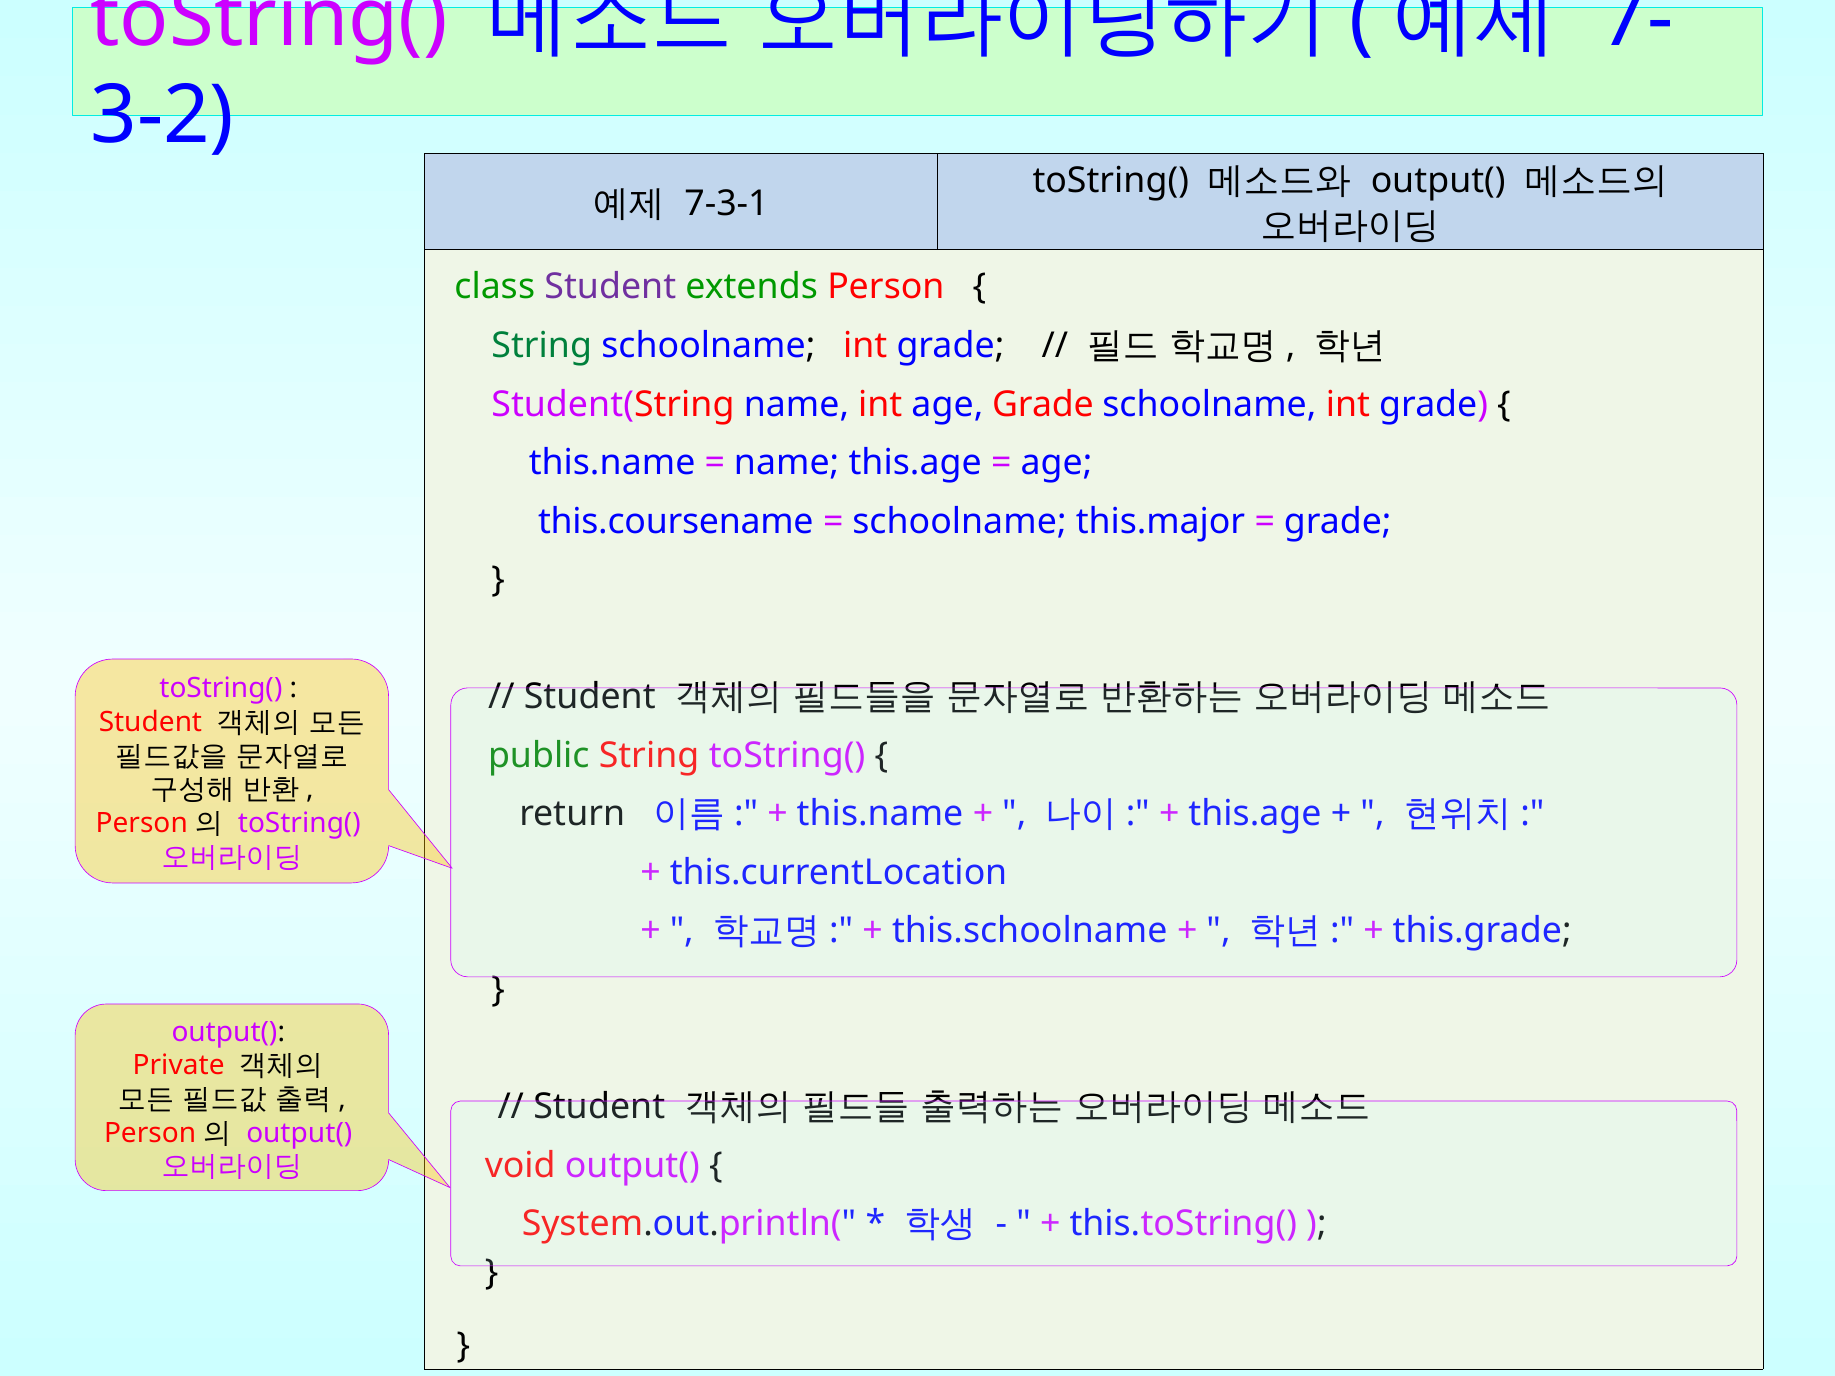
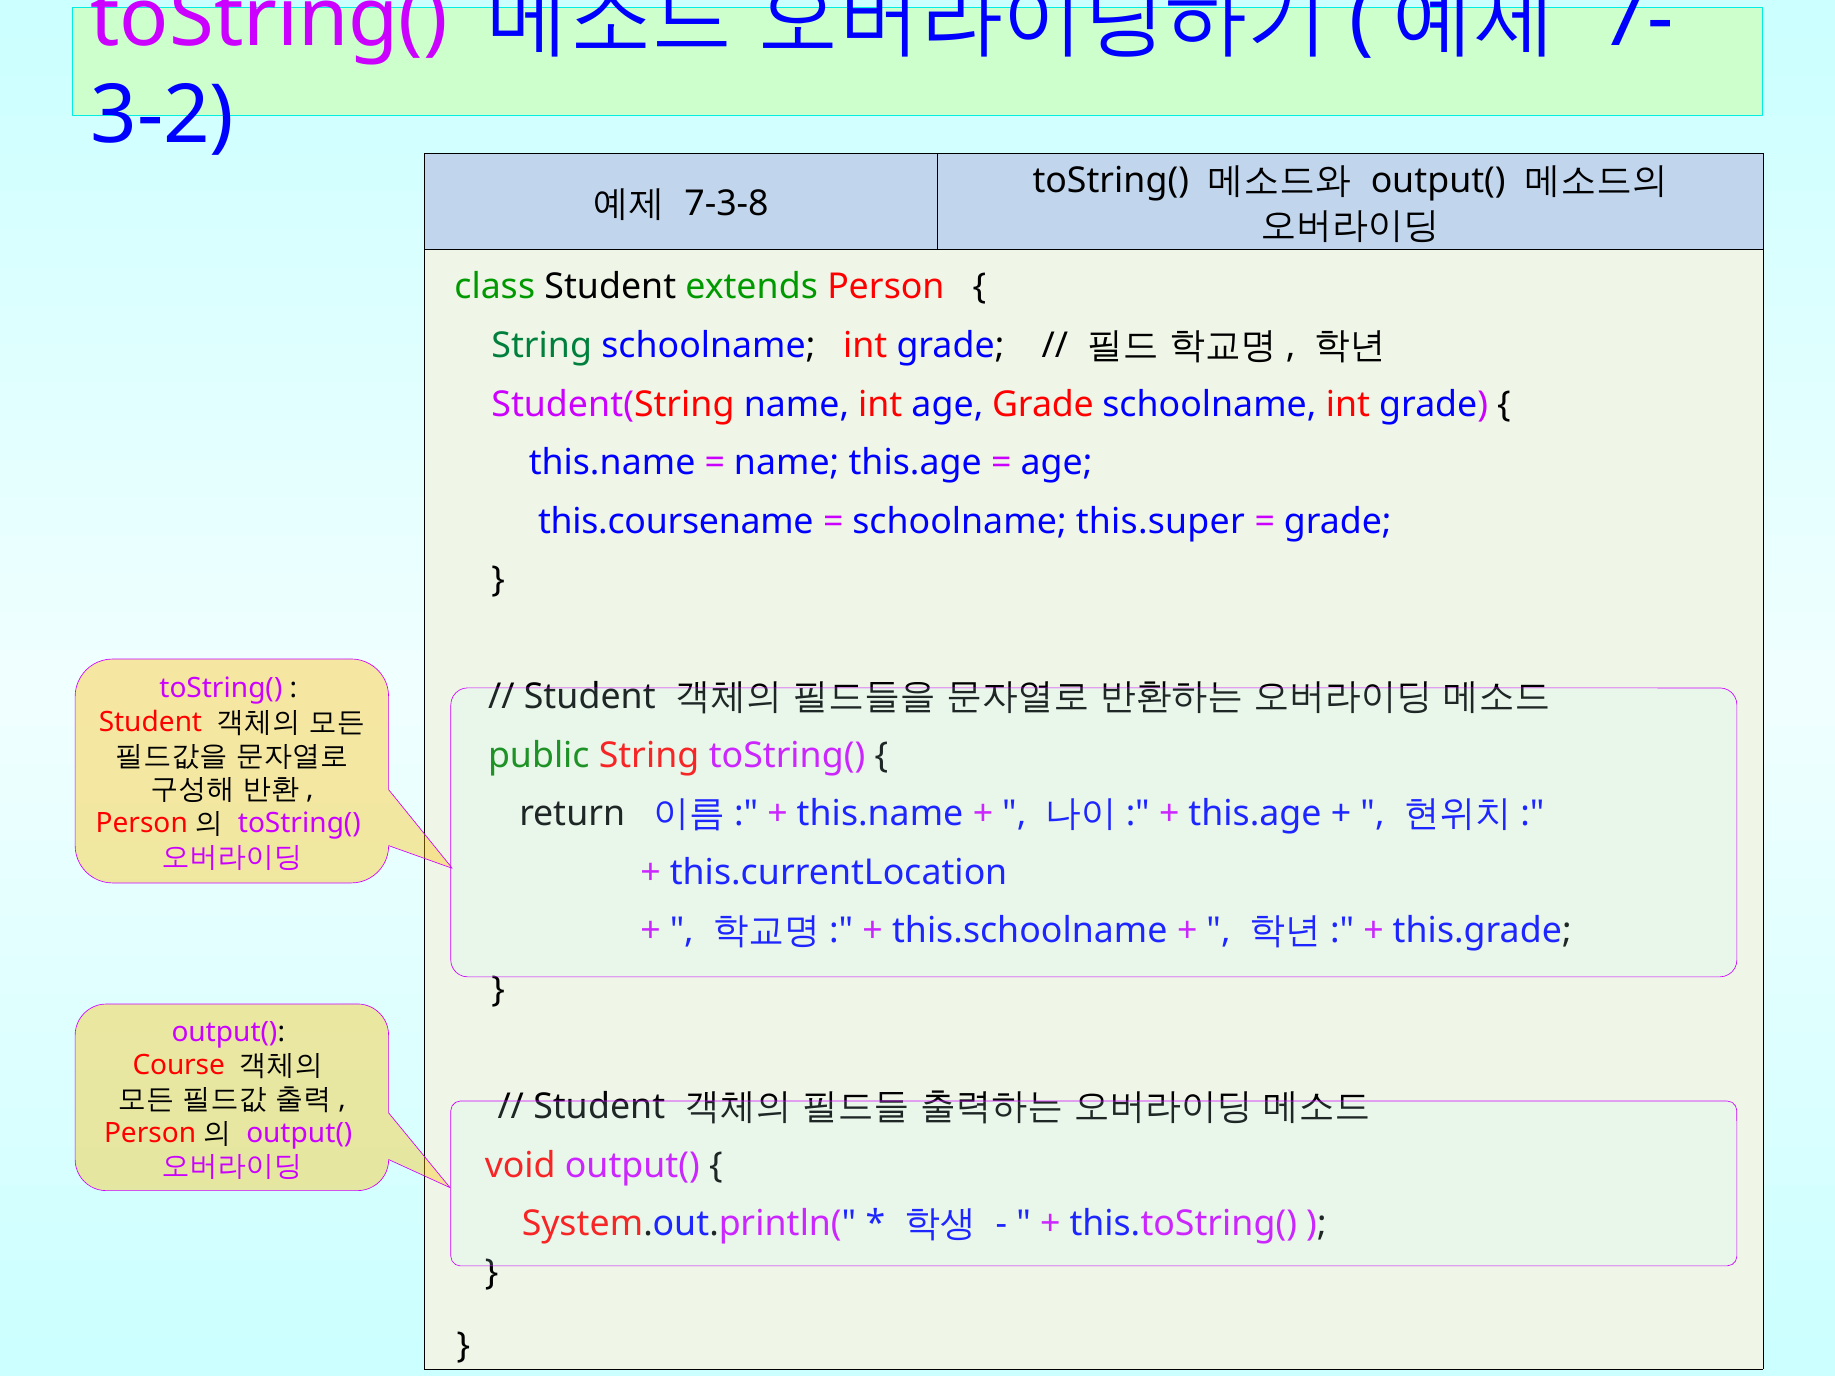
7-3-1: 7-3-1 -> 7-3-8
Student at (610, 287) colour: purple -> black
this.major: this.major -> this.super
Private: Private -> Course
